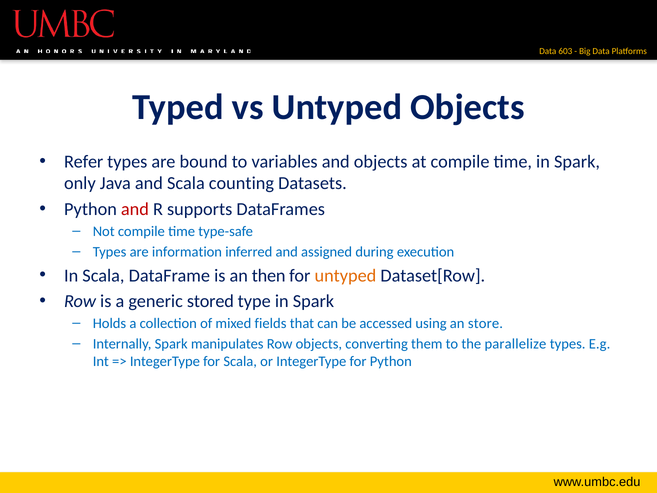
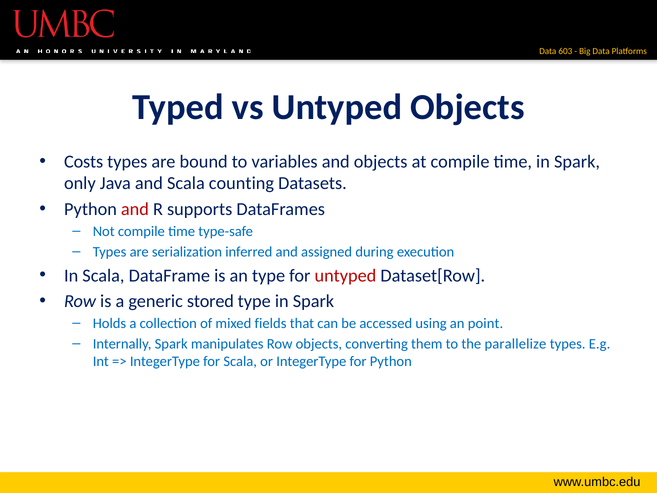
Refer: Refer -> Costs
information: information -> serialization
an then: then -> type
untyped at (345, 275) colour: orange -> red
store: store -> point
